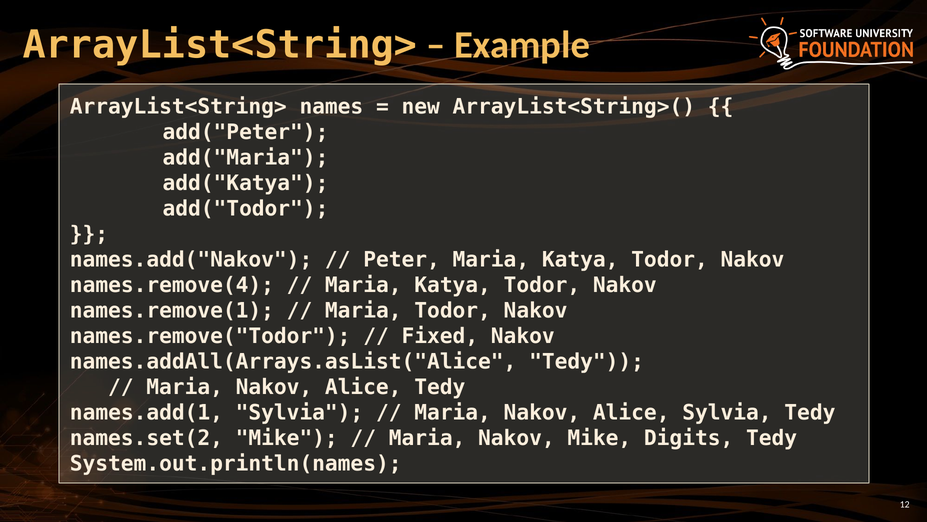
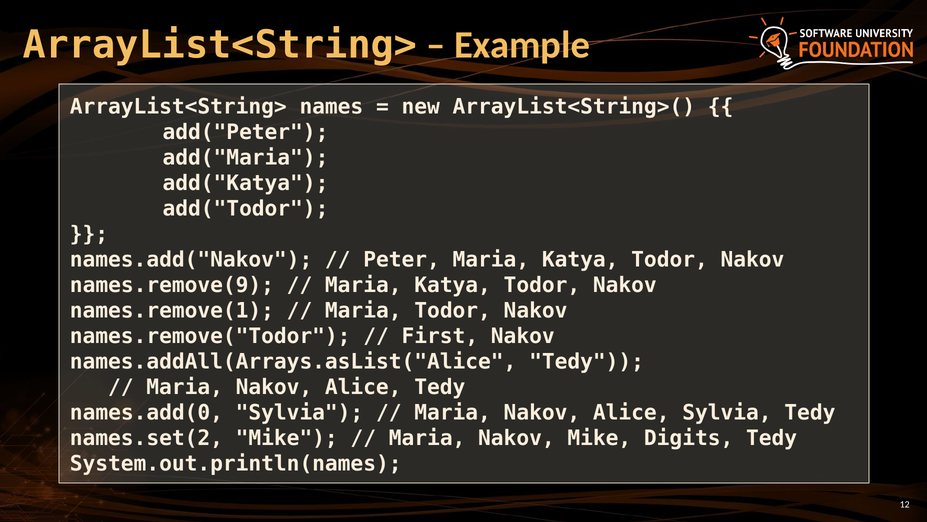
names.remove(4: names.remove(4 -> names.remove(9
Fixed: Fixed -> First
names.add(1: names.add(1 -> names.add(0
